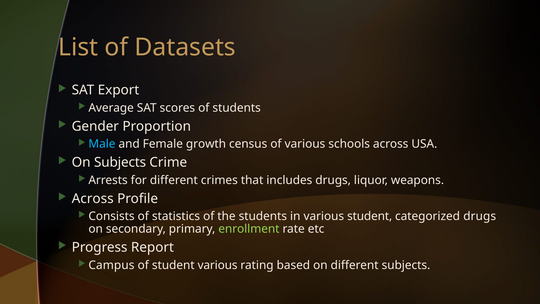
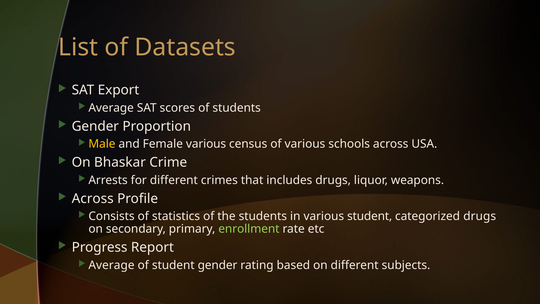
Male colour: light blue -> yellow
Female growth: growth -> various
On Subjects: Subjects -> Bhaskar
Campus at (111, 265): Campus -> Average
student various: various -> gender
